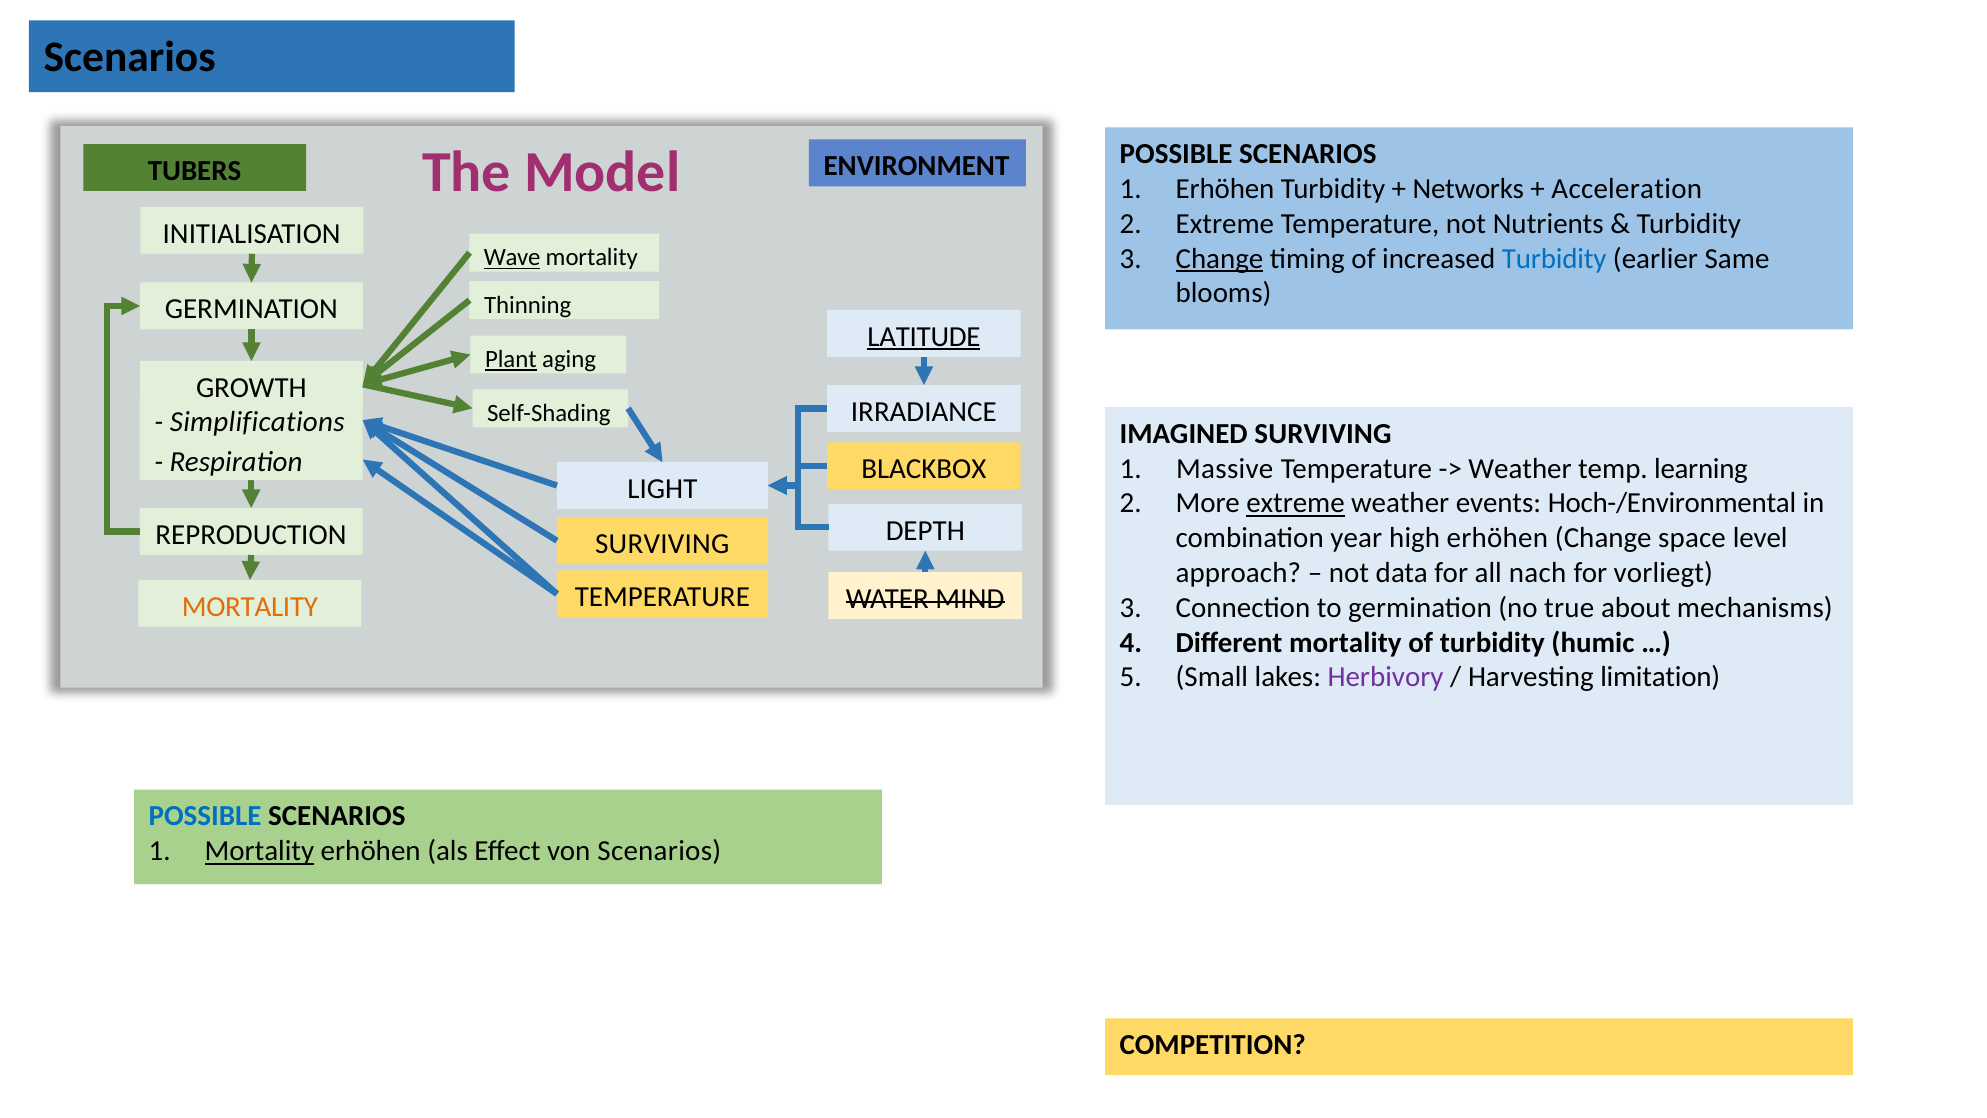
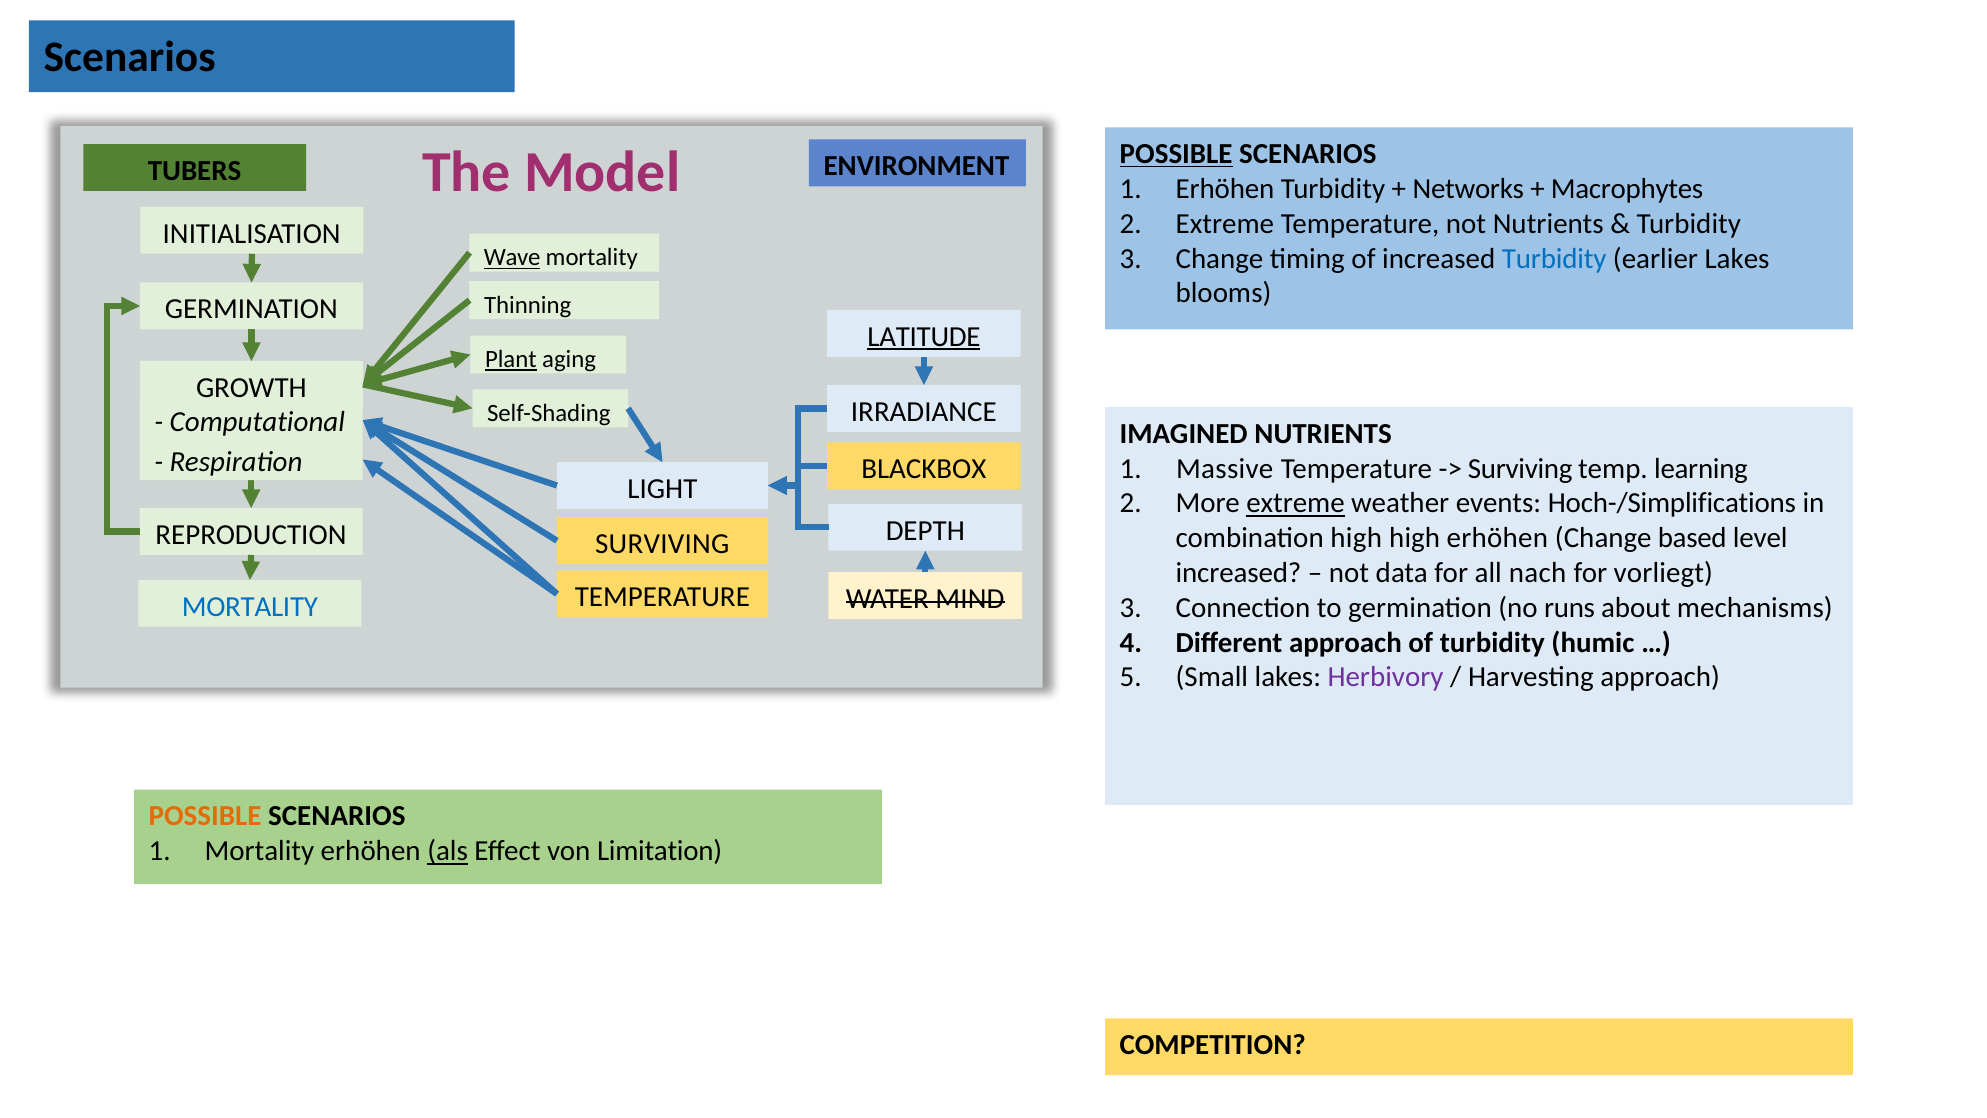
POSSIBLE at (1176, 154) underline: none -> present
Acceleration: Acceleration -> Macrophytes
Change at (1219, 258) underline: present -> none
earlier Same: Same -> Lakes
Simplifications: Simplifications -> Computational
IMAGINED SURVIVING: SURVIVING -> NUTRIENTS
Weather at (1520, 468): Weather -> Surviving
Hoch-/Environmental: Hoch-/Environmental -> Hoch-/Simplifications
combination year: year -> high
space: space -> based
approach at (1238, 573): approach -> increased
MORTALITY at (250, 606) colour: orange -> blue
true: true -> runs
Different mortality: mortality -> approach
Harvesting limitation: limitation -> approach
POSSIBLE at (205, 816) colour: blue -> orange
Mortality at (259, 851) underline: present -> none
als underline: none -> present
von Scenarios: Scenarios -> Limitation
